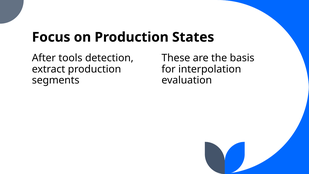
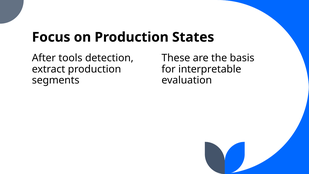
interpolation: interpolation -> interpretable
